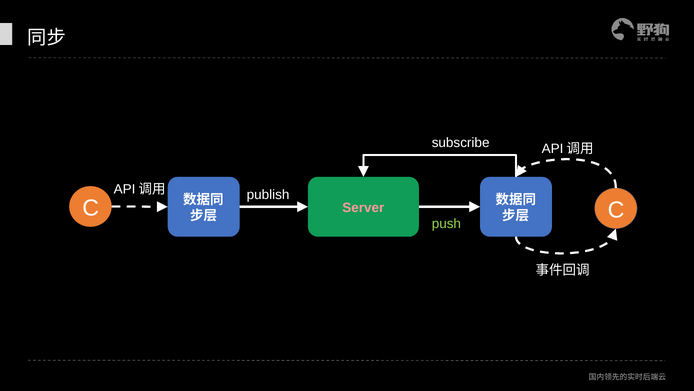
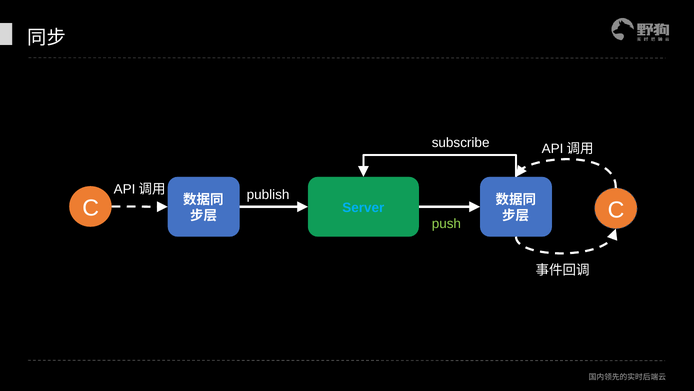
Server colour: pink -> light blue
